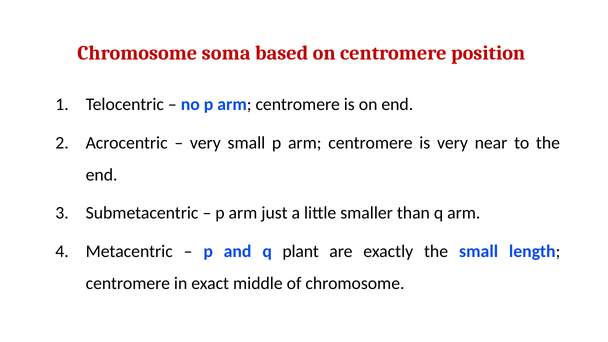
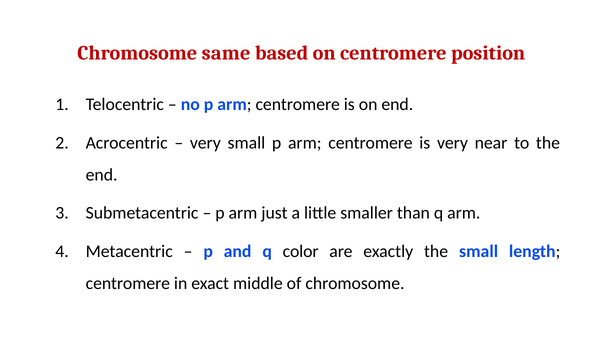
soma: soma -> same
plant: plant -> color
